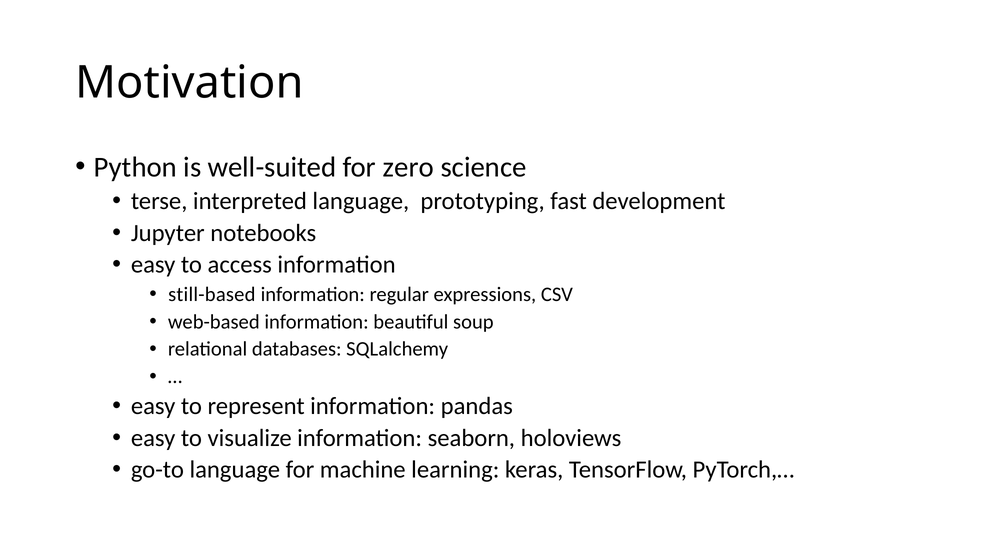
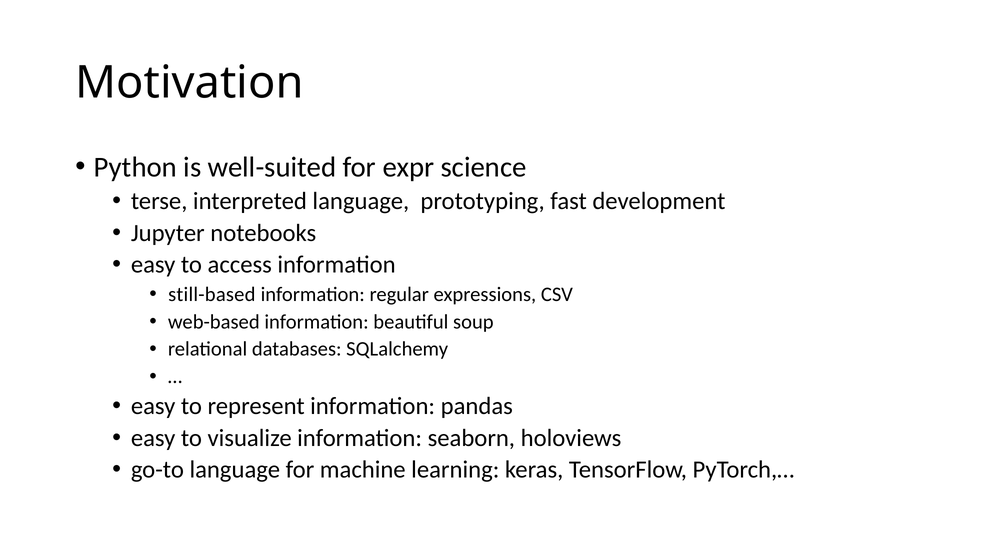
zero: zero -> expr
